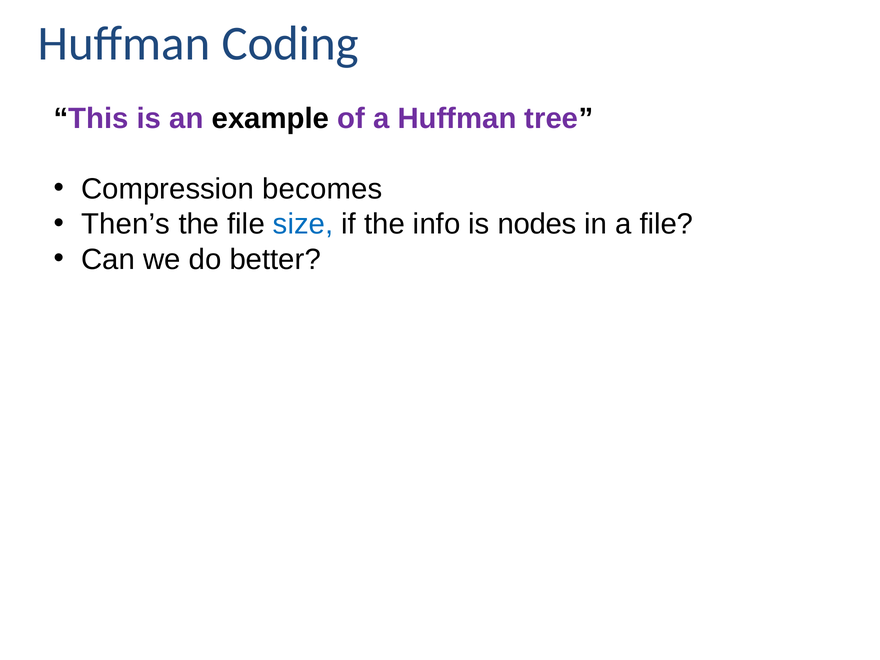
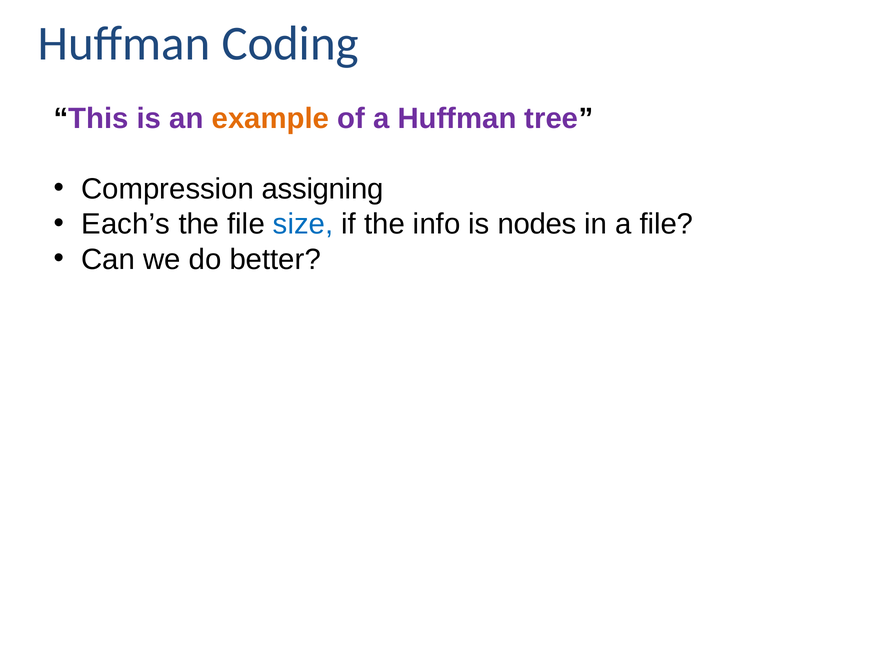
example colour: black -> orange
becomes: becomes -> assigning
Then’s: Then’s -> Each’s
